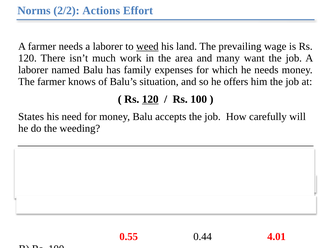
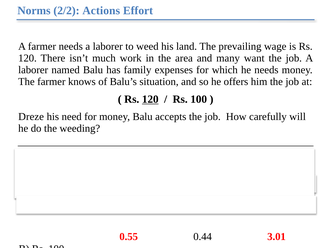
weed underline: present -> none
States: States -> Dreze
4.01: 4.01 -> 3.01
